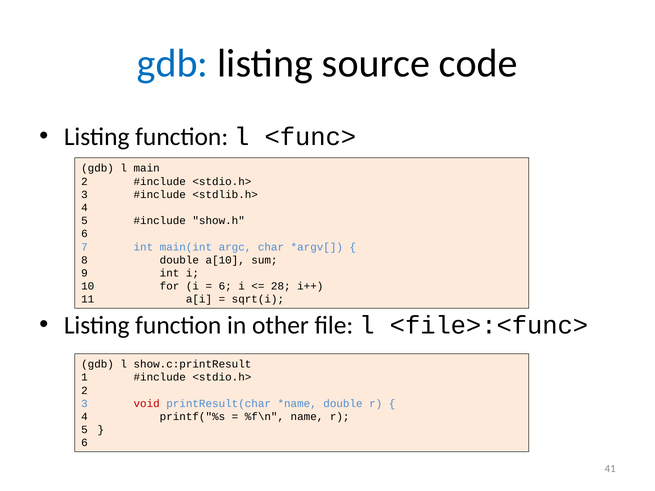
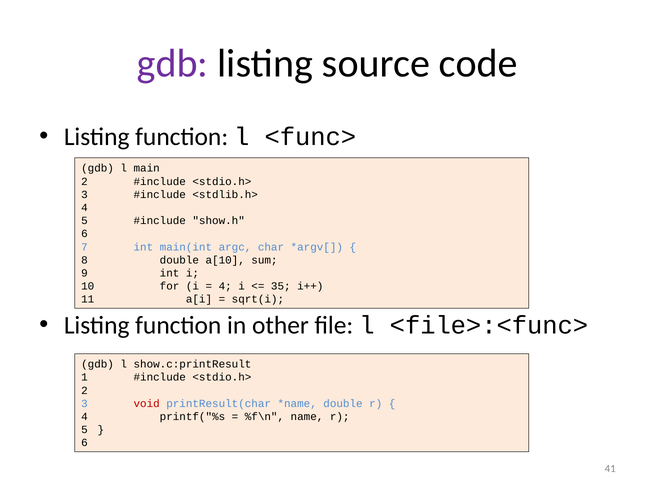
gdb at (173, 63) colour: blue -> purple
6 at (225, 286): 6 -> 4
28: 28 -> 35
